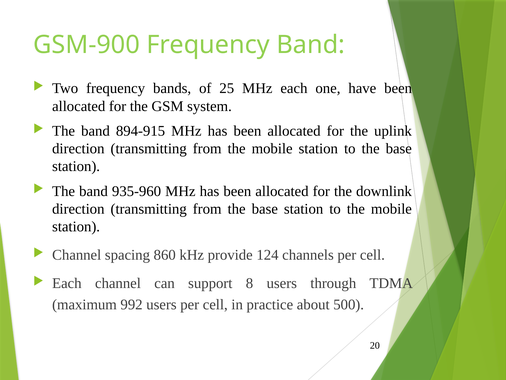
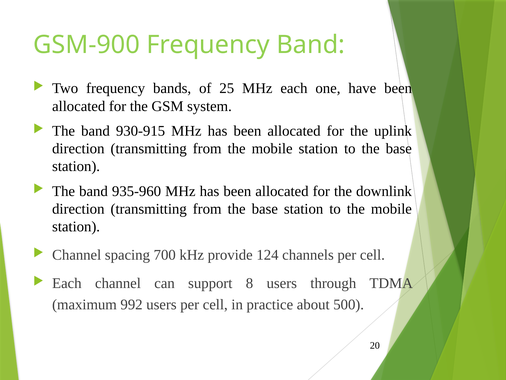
894-915: 894-915 -> 930-915
860: 860 -> 700
